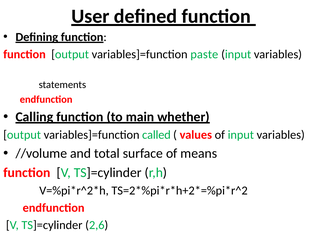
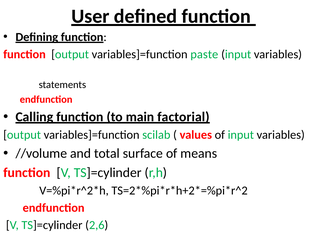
whether: whether -> factorial
called: called -> scilab
